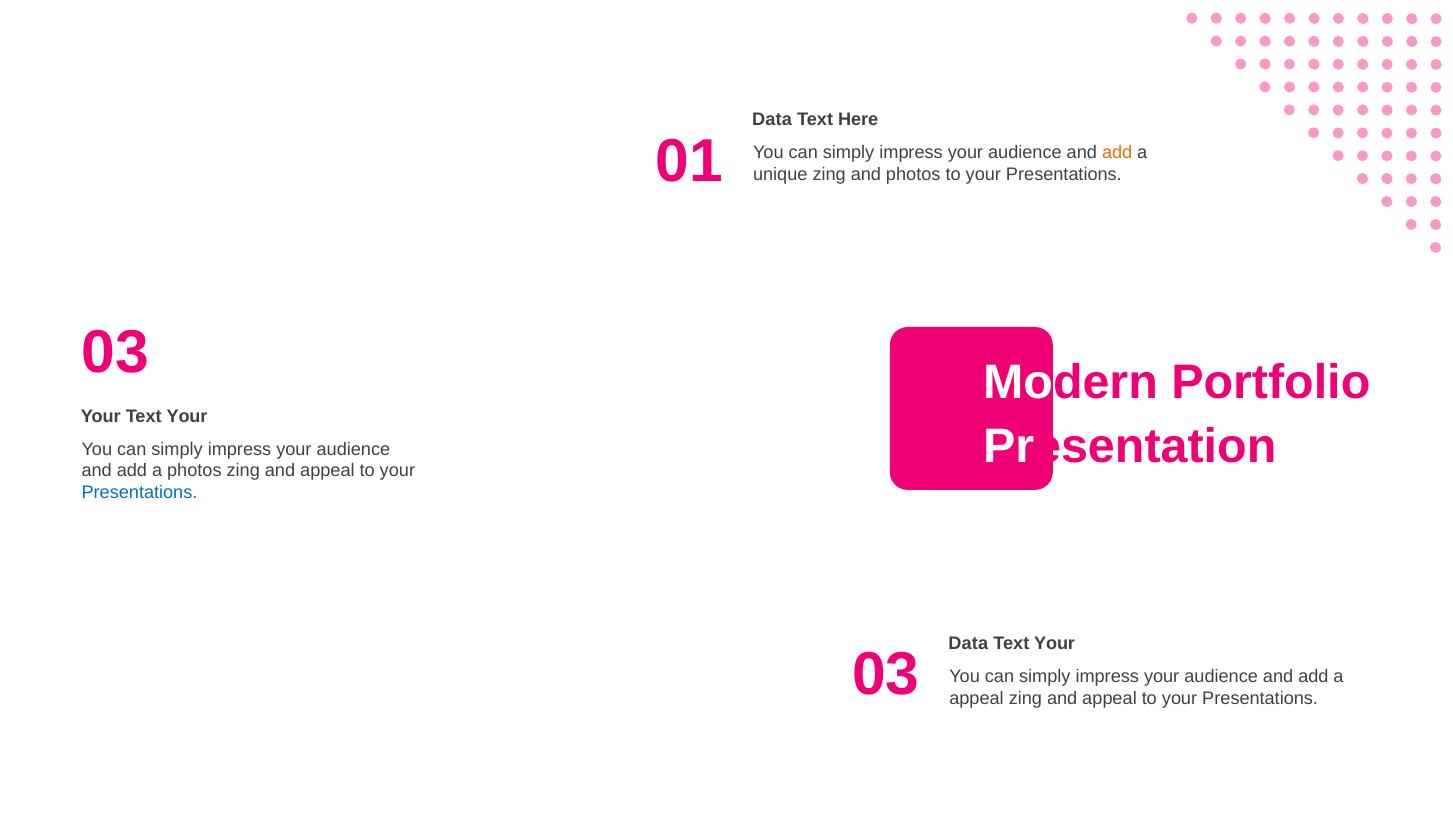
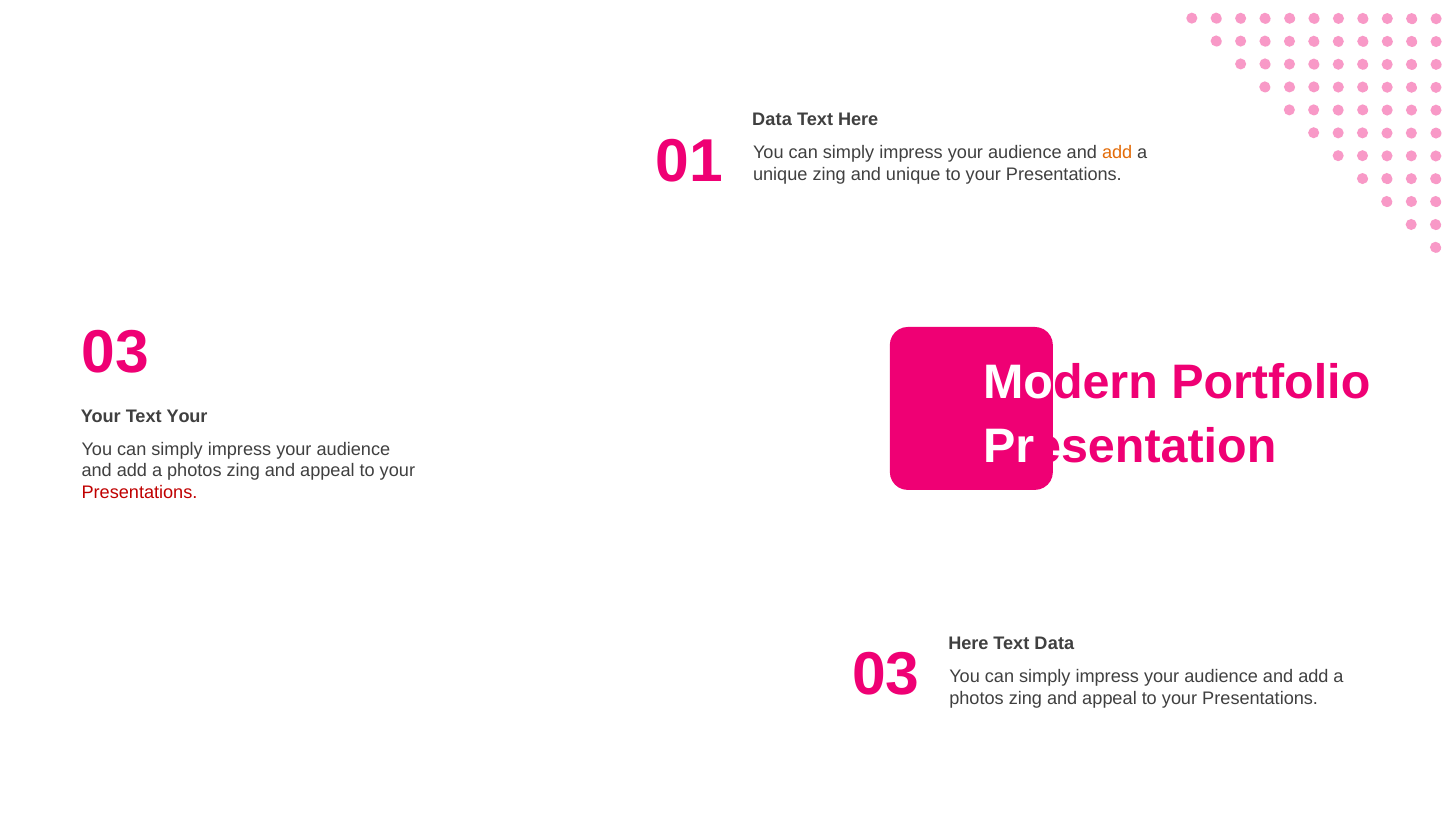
and photos: photos -> unique
Presentations at (140, 493) colour: blue -> red
Data at (968, 644): Data -> Here
Your at (1055, 644): Your -> Data
appeal at (977, 699): appeal -> photos
